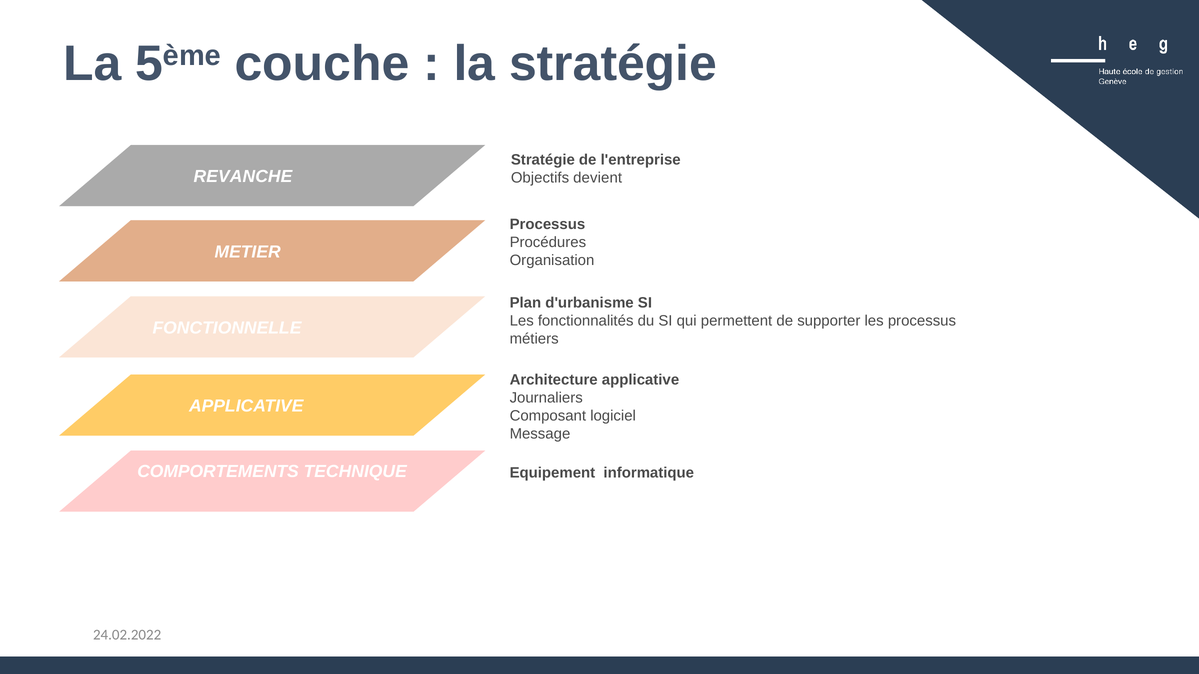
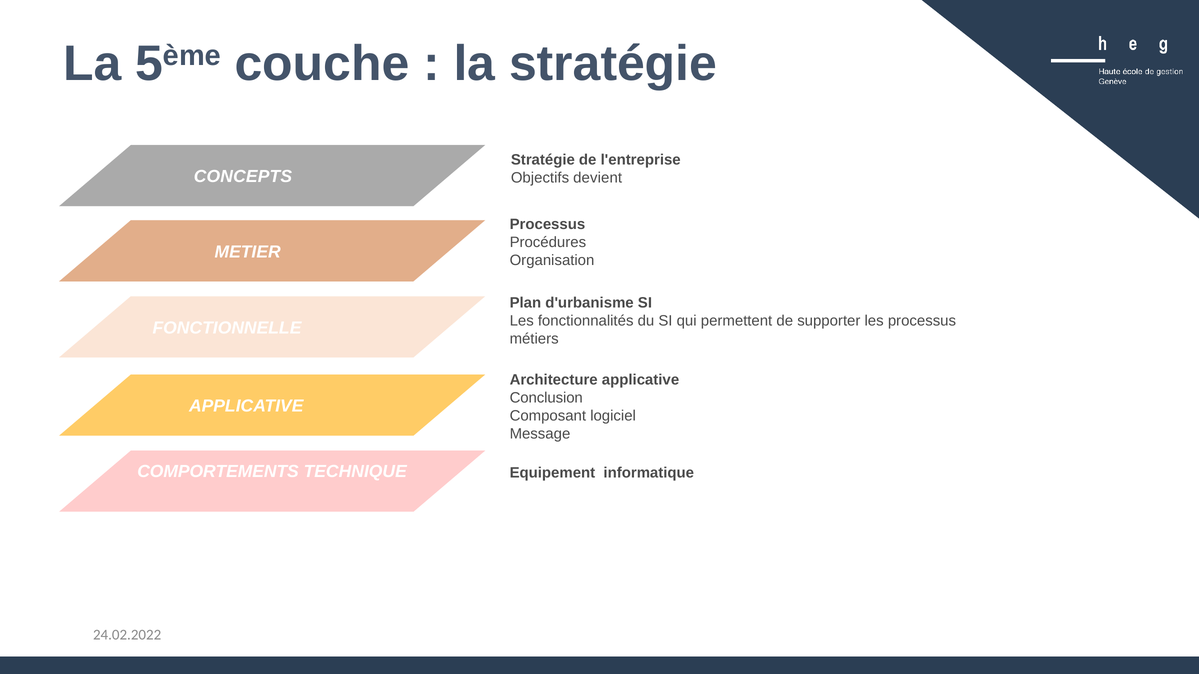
REVANCHE: REVANCHE -> CONCEPTS
Journaliers: Journaliers -> Conclusion
